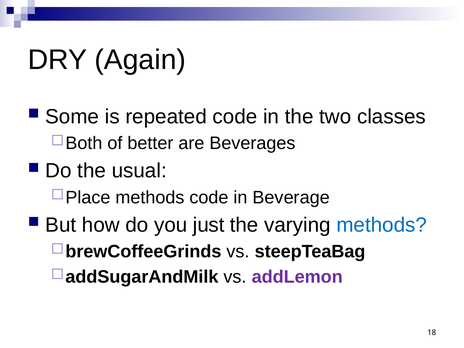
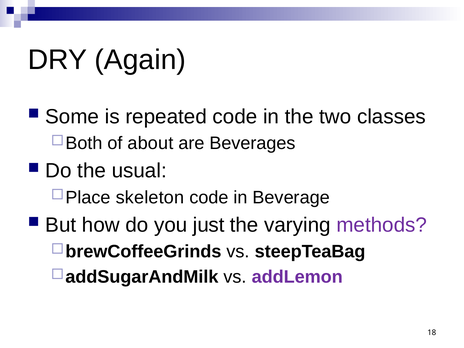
better: better -> about
methods at (150, 197): methods -> skeleton
methods at (382, 225) colour: blue -> purple
